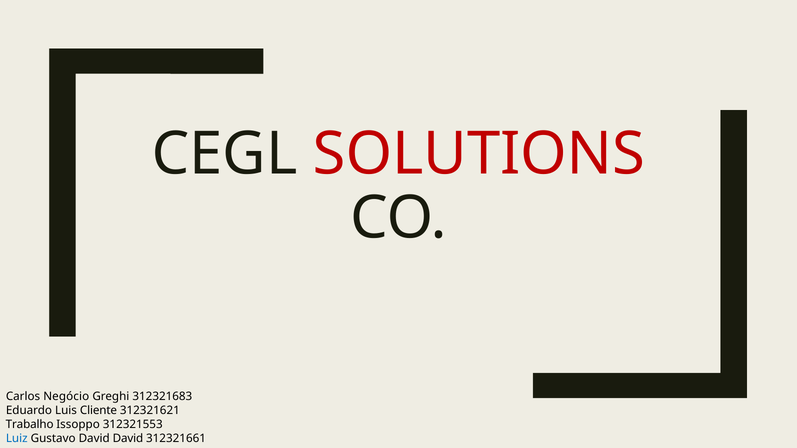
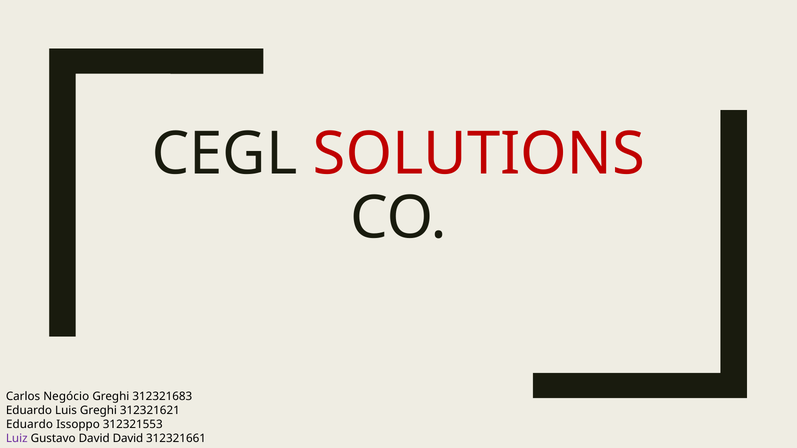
Luis Cliente: Cliente -> Greghi
Trabalho at (30, 425): Trabalho -> Eduardo
Luiz colour: blue -> purple
